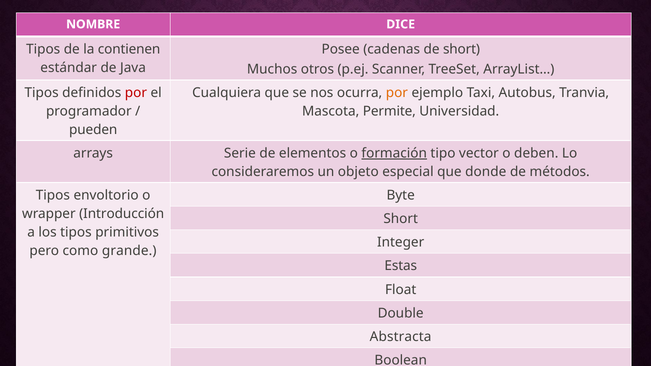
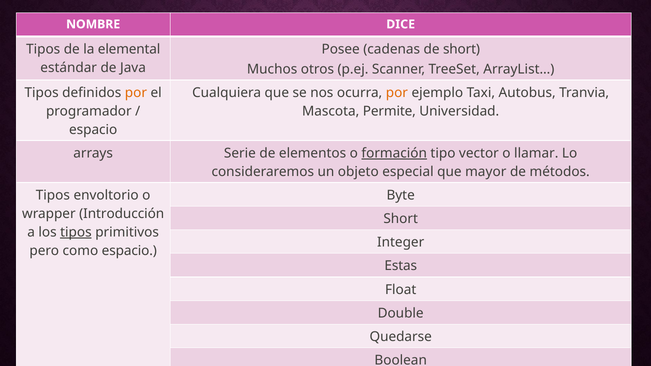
contienen: contienen -> elemental
por at (136, 93) colour: red -> orange
pueden at (93, 130): pueden -> espacio
deben: deben -> llamar
donde: donde -> mayor
tipos at (76, 232) underline: none -> present
como grande: grande -> espacio
Abstracta: Abstracta -> Quedarse
